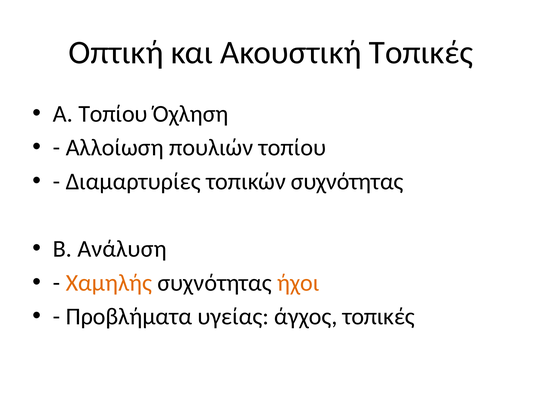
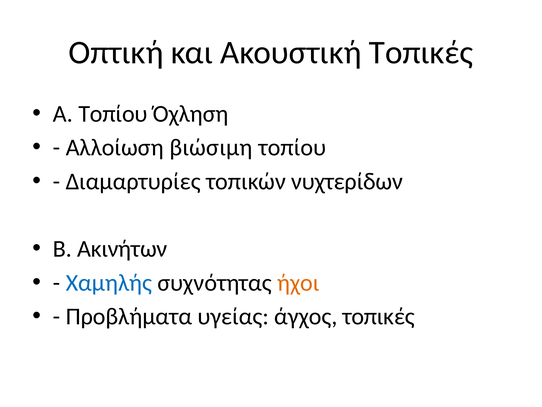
πουλιών: πουλιών -> βιώσιμη
τοπικών συχνότητας: συχνότητας -> νυχτερίδων
Ανάλυση: Ανάλυση -> Ακινήτων
Χαμηλής colour: orange -> blue
